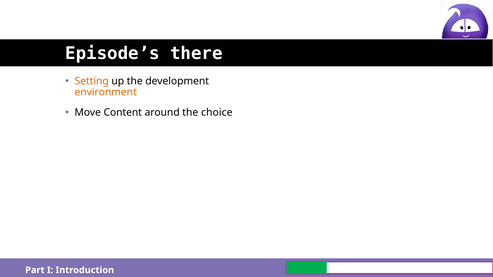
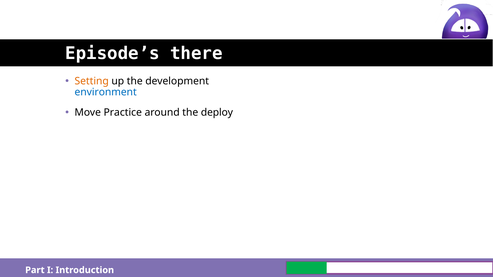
environment colour: orange -> blue
Content: Content -> Practice
choice: choice -> deploy
